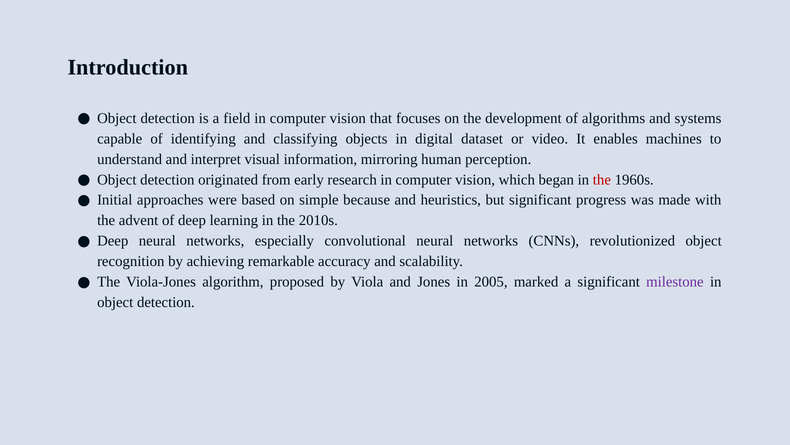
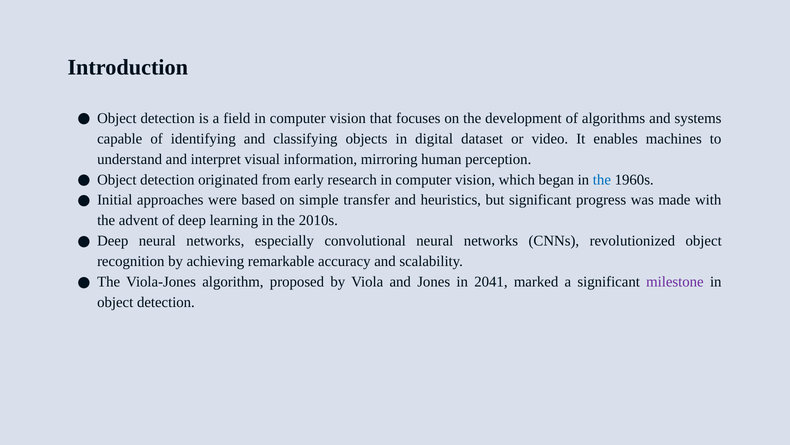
the at (602, 179) colour: red -> blue
because: because -> transfer
2005: 2005 -> 2041
